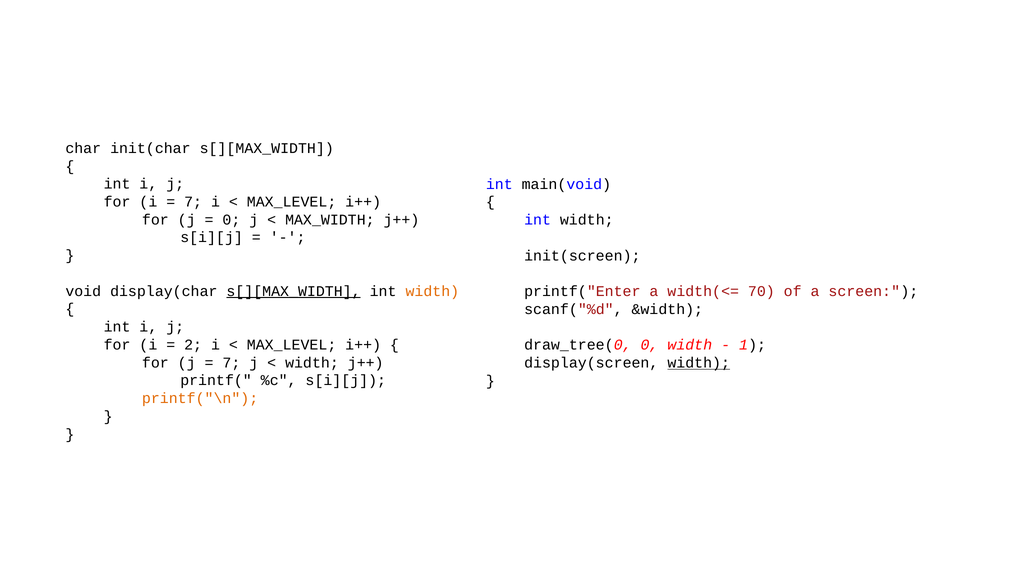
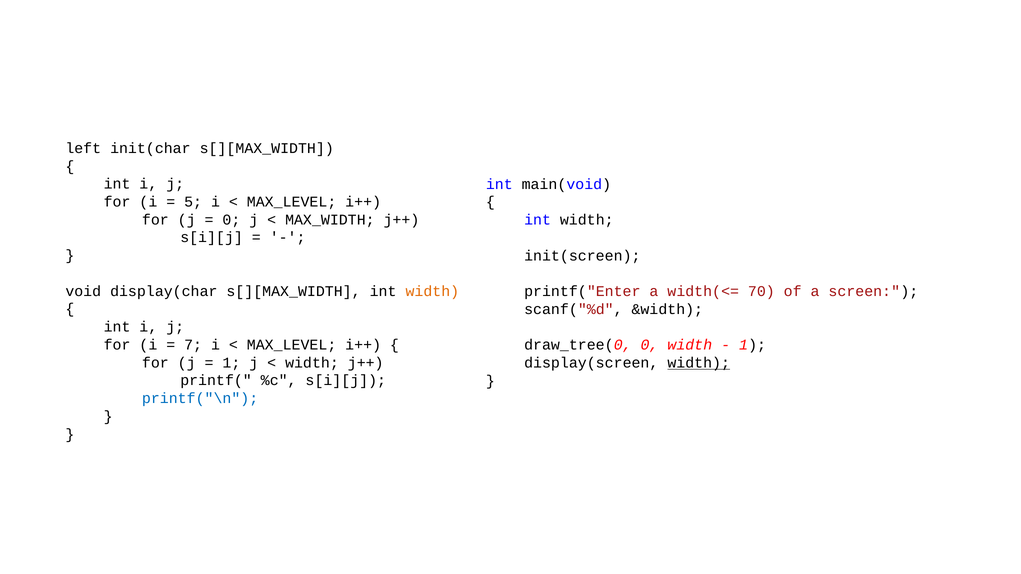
char: char -> left
7 at (193, 202): 7 -> 5
s[][MAX_WIDTH at (294, 291) underline: present -> none
2: 2 -> 7
7 at (231, 363): 7 -> 1
printf("\n colour: orange -> blue
